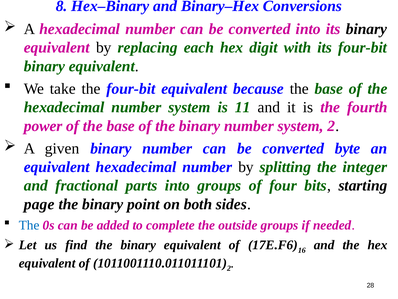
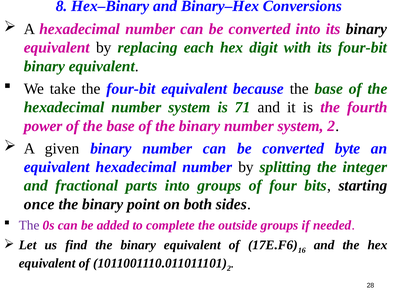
11: 11 -> 71
page: page -> once
The at (29, 225) colour: blue -> purple
